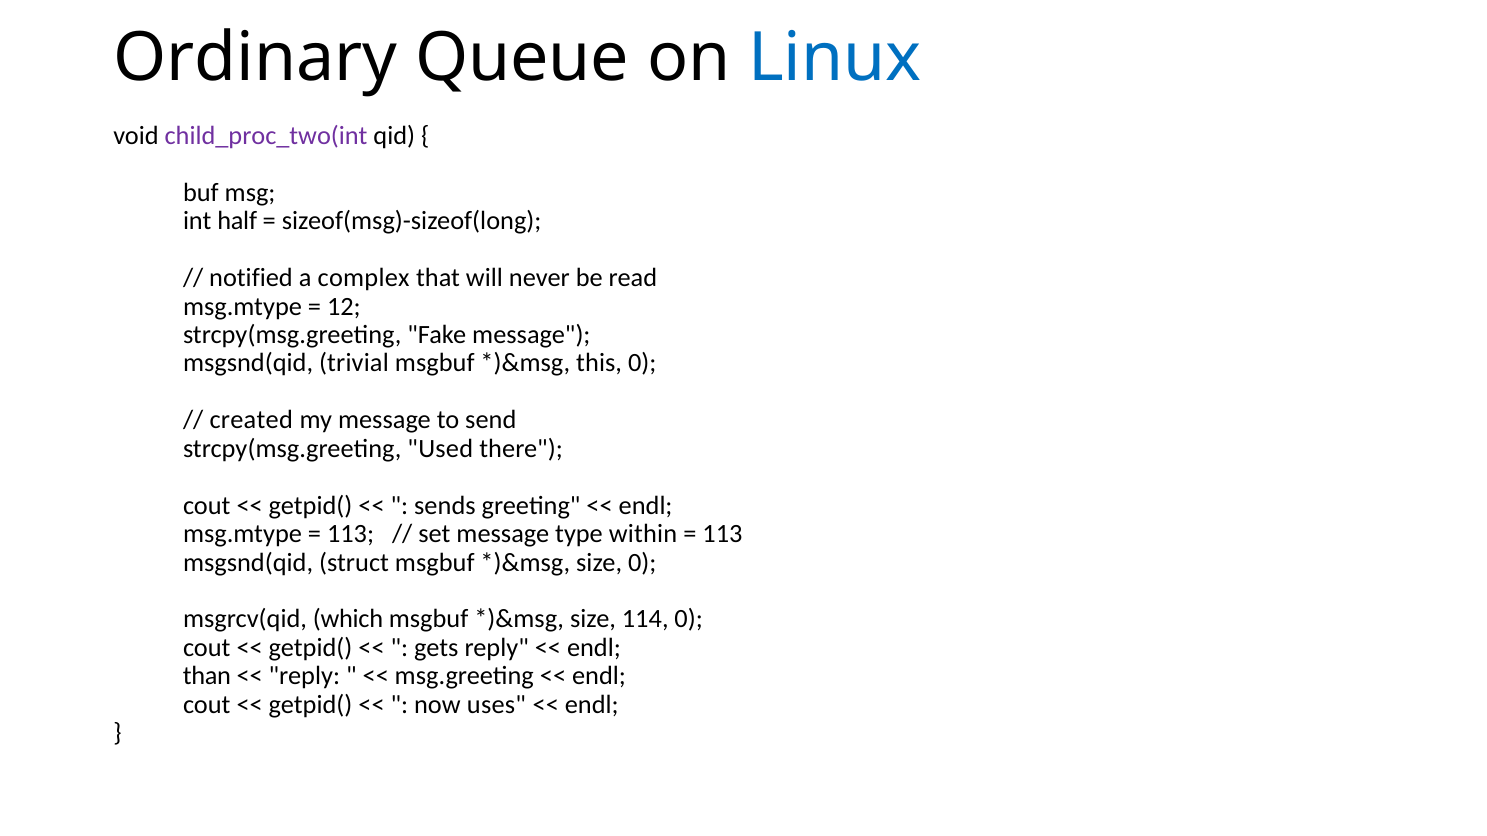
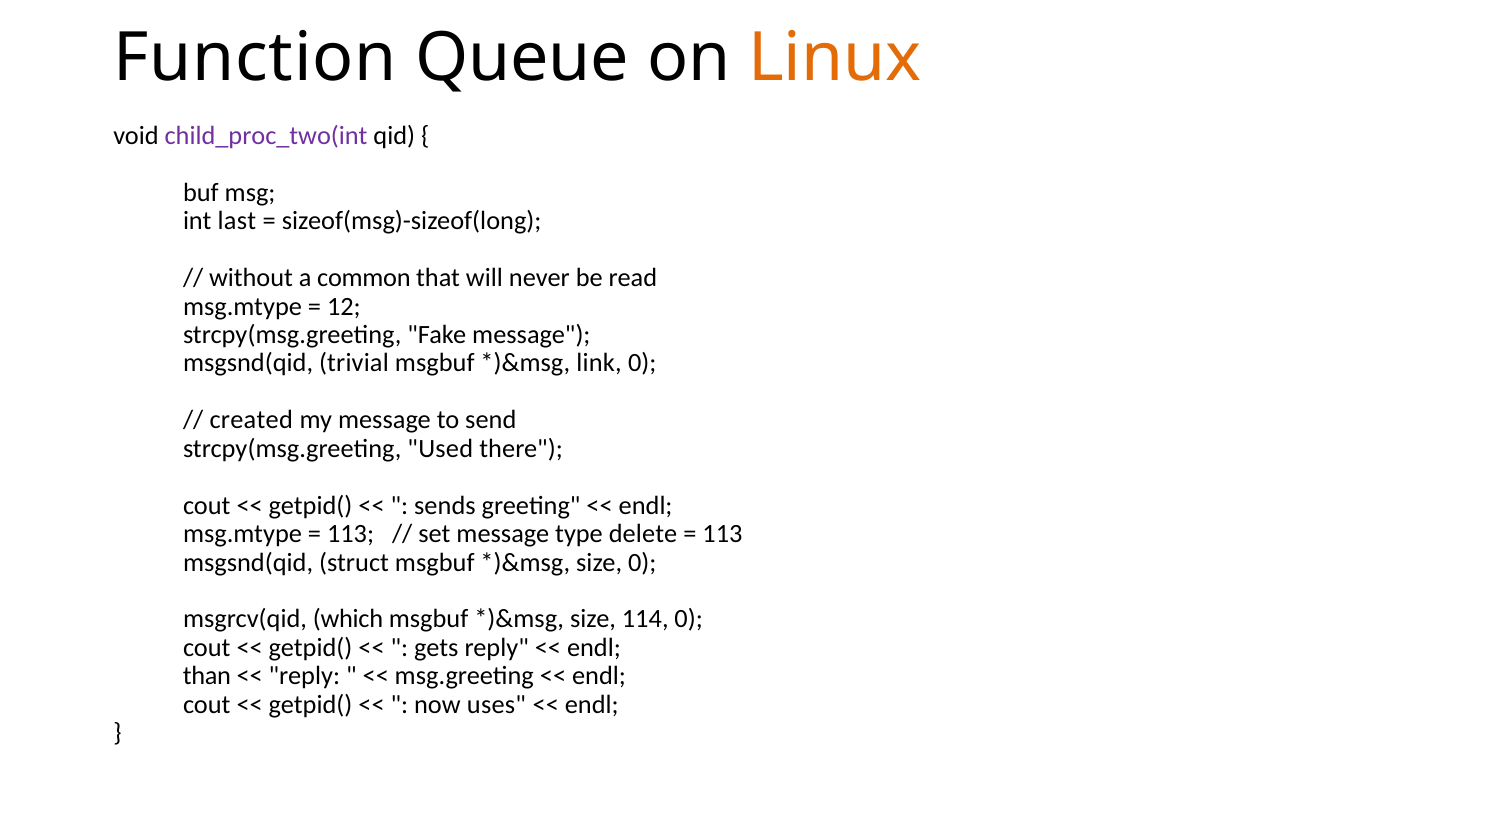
Ordinary: Ordinary -> Function
Linux colour: blue -> orange
half: half -> last
notified: notified -> without
complex: complex -> common
this: this -> link
within: within -> delete
